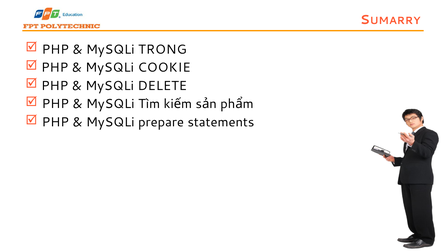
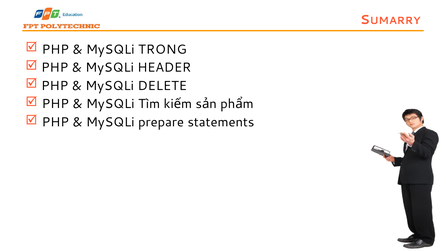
COOKIE: COOKIE -> HEADER
